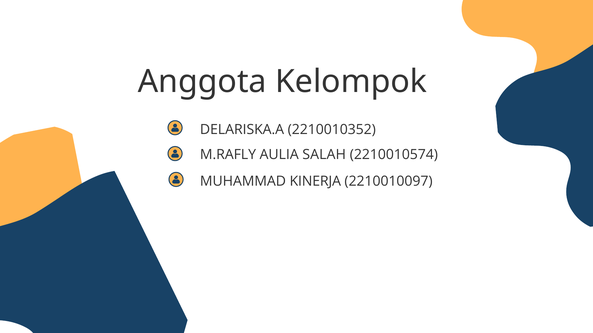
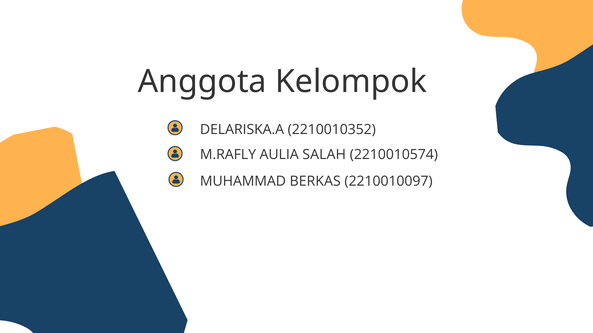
KINERJA: KINERJA -> BERKAS
